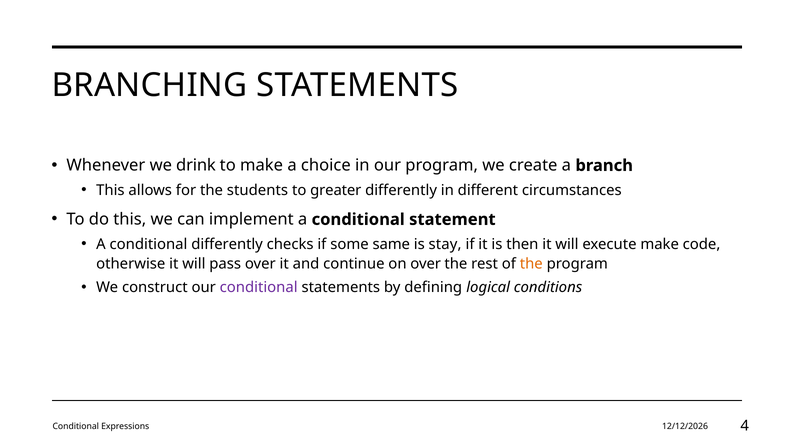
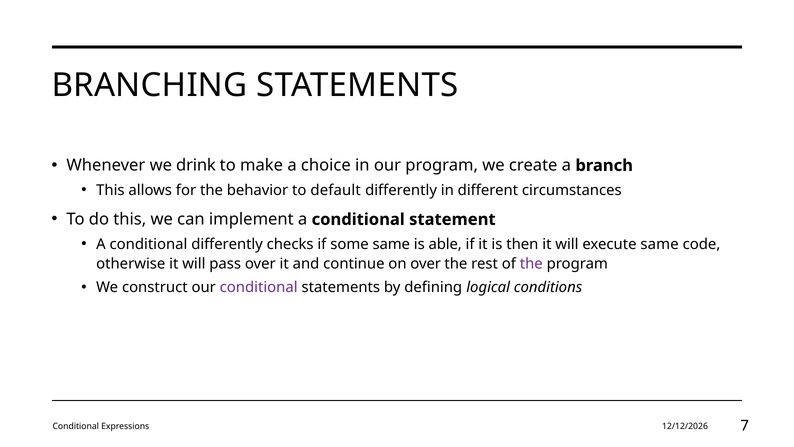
students: students -> behavior
greater: greater -> default
stay: stay -> able
execute make: make -> same
the at (531, 264) colour: orange -> purple
4: 4 -> 7
